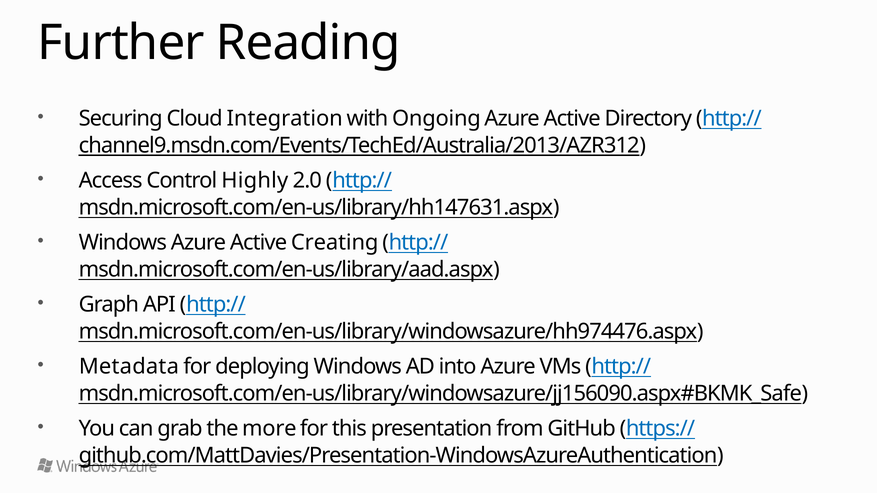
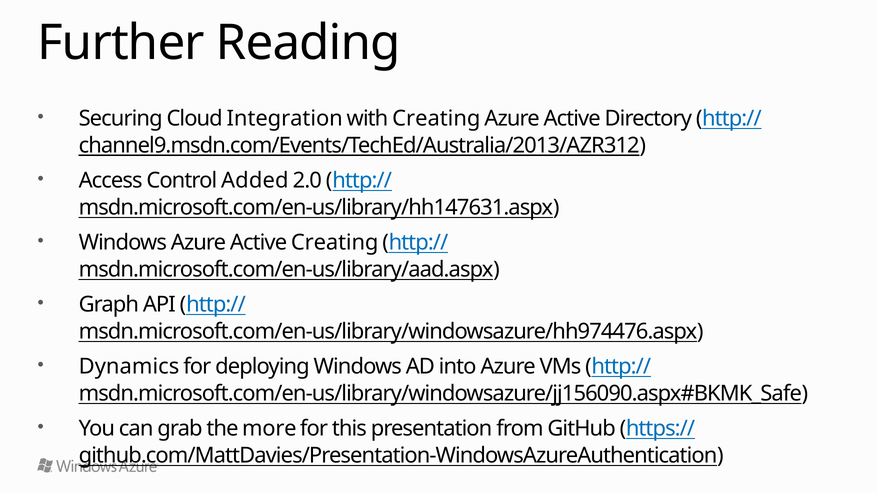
with Ongoing: Ongoing -> Creating
Highly: Highly -> Added
Metadata: Metadata -> Dynamics
